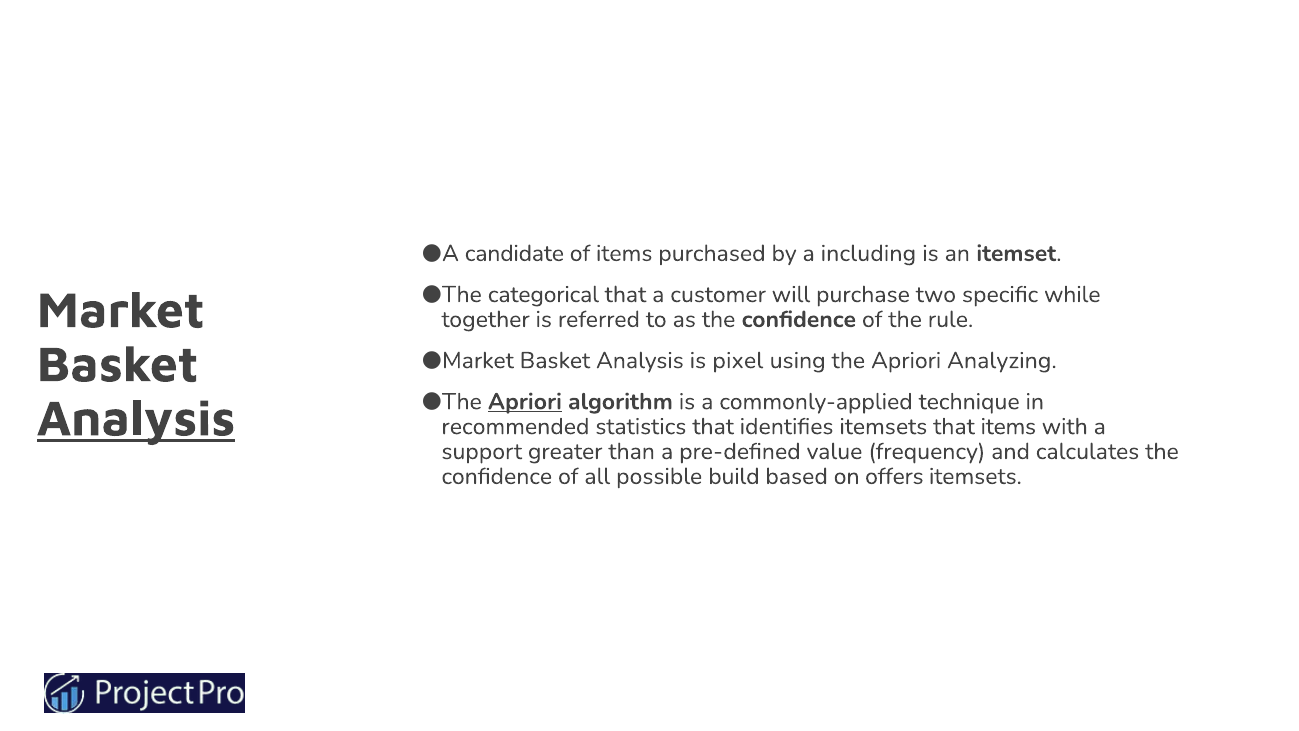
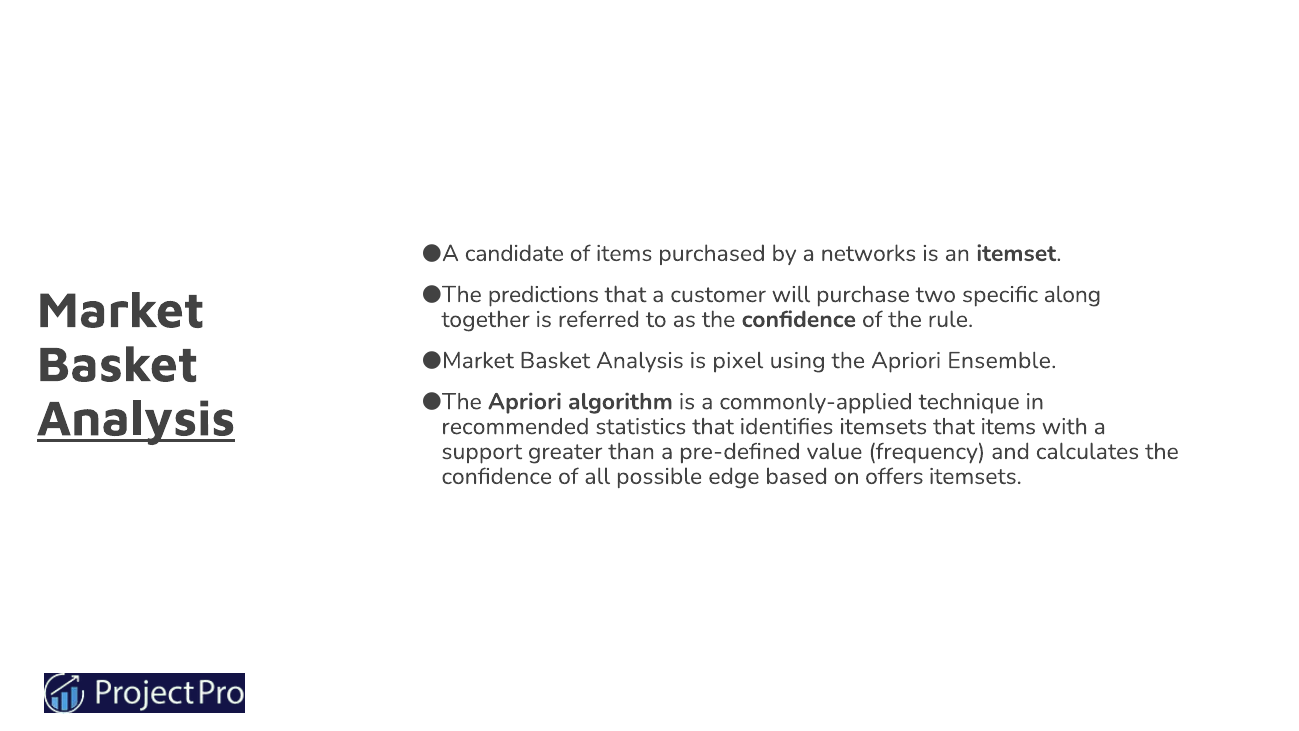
including: including -> networks
categorical: categorical -> predictions
while: while -> along
Analyzing: Analyzing -> Ensemble
Apriori at (525, 401) underline: present -> none
build: build -> edge
